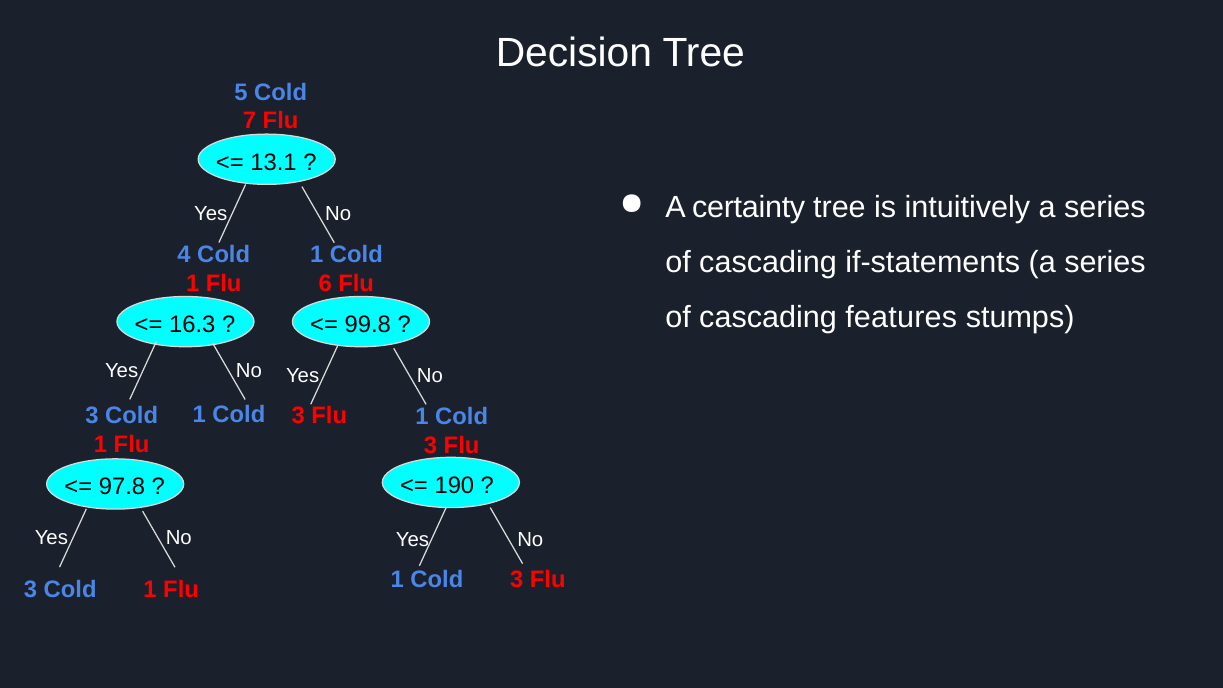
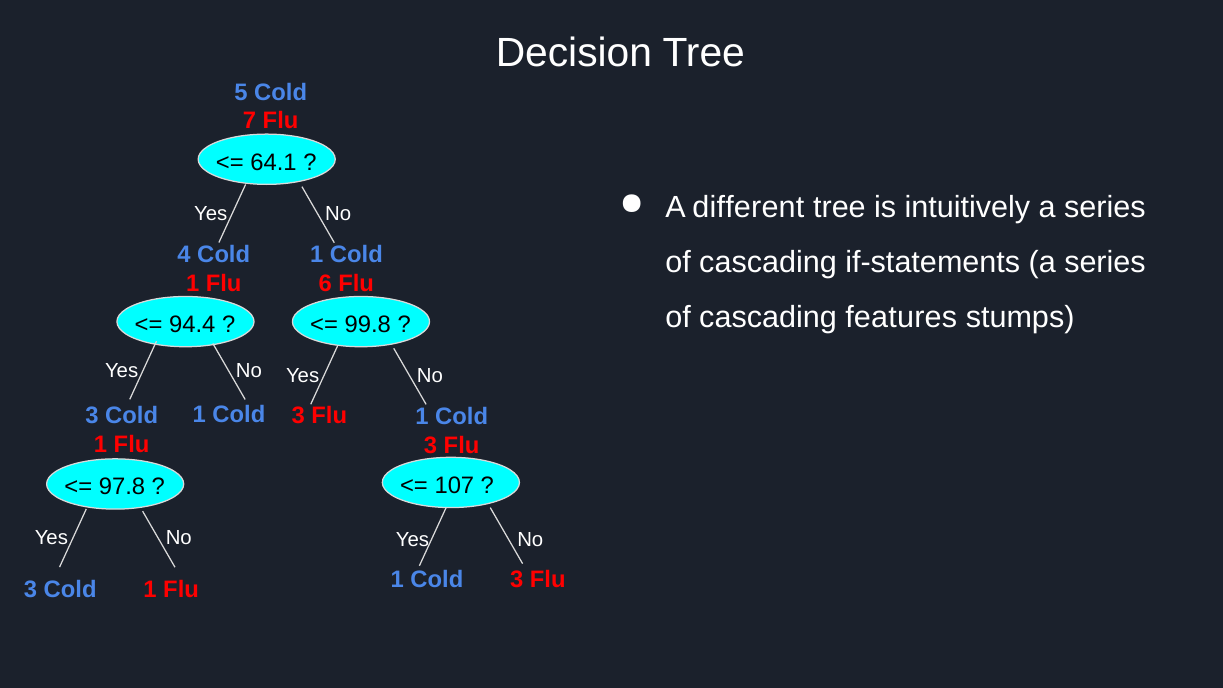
13.1: 13.1 -> 64.1
certainty: certainty -> different
16.3: 16.3 -> 94.4
190: 190 -> 107
